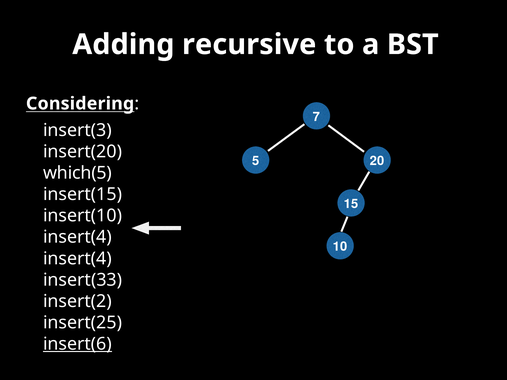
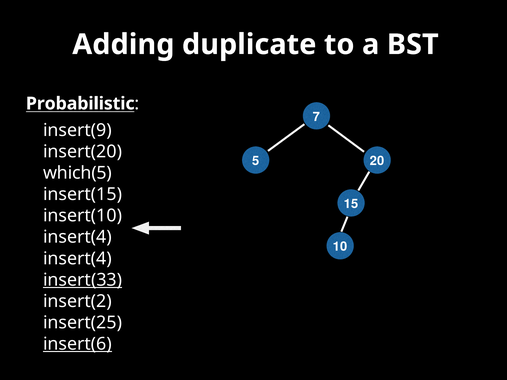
recursive: recursive -> duplicate
Considering: Considering -> Probabilistic
insert(3: insert(3 -> insert(9
insert(33 underline: none -> present
